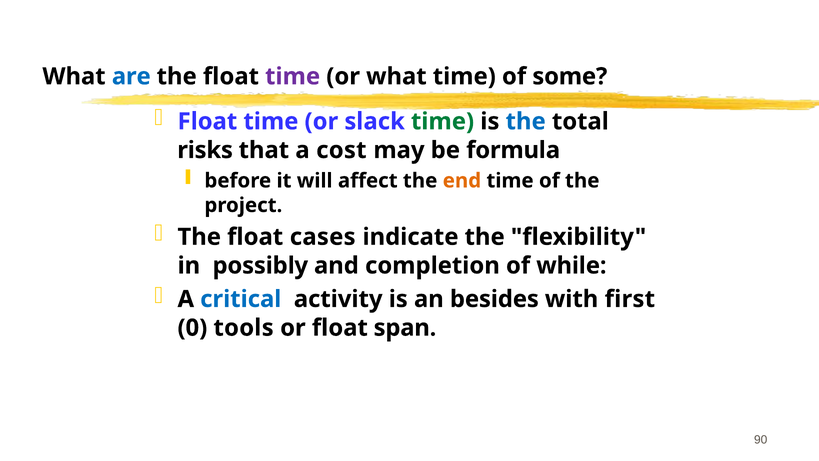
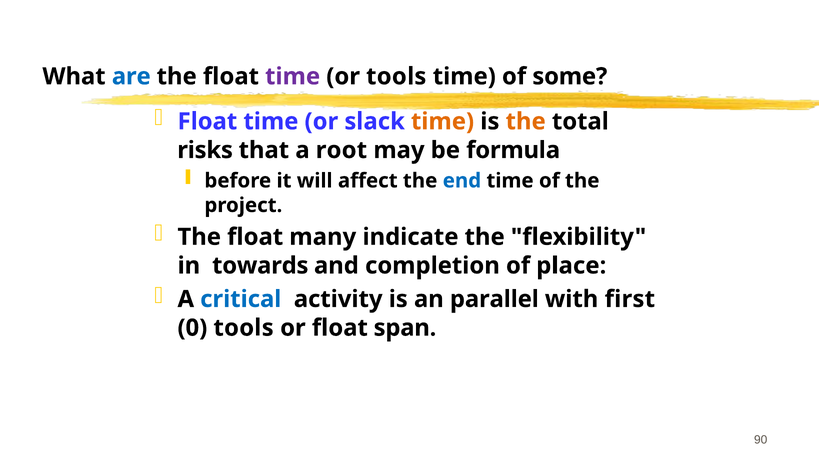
or what: what -> tools
time at (443, 121) colour: green -> orange
the at (526, 121) colour: blue -> orange
cost: cost -> root
end colour: orange -> blue
cases: cases -> many
possibly: possibly -> towards
while: while -> place
besides: besides -> parallel
